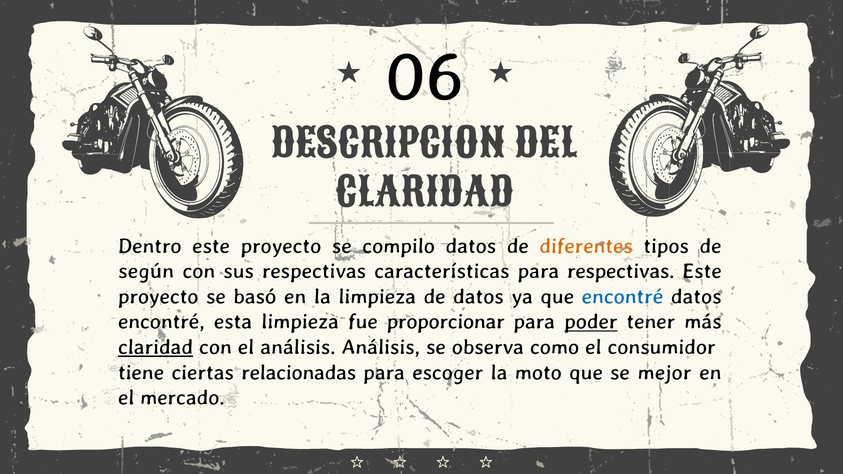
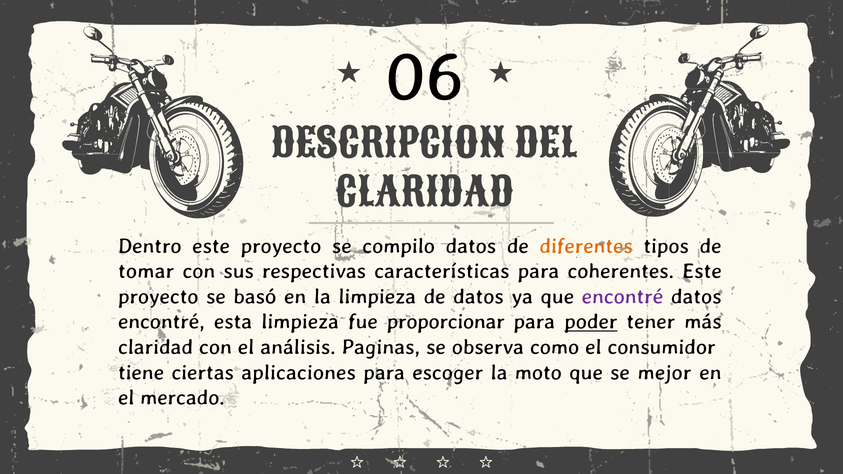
según: según -> tomar
para respectivas: respectivas -> coherentes
encontré at (623, 297) colour: blue -> purple
claridad at (156, 347) underline: present -> none
análisis Análisis: Análisis -> Paginas
relacionadas: relacionadas -> aplicaciones
